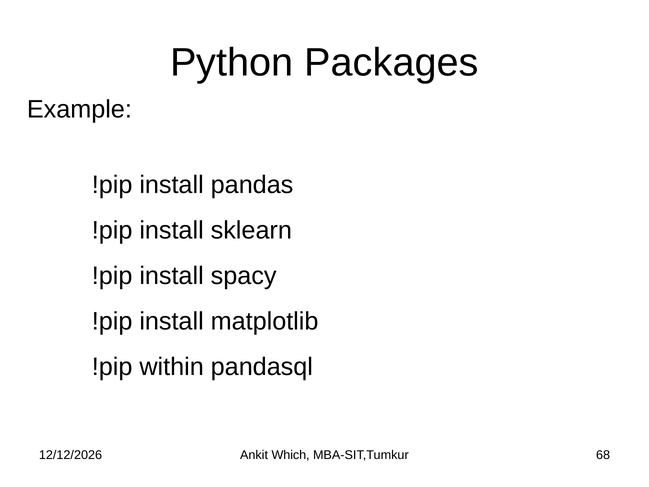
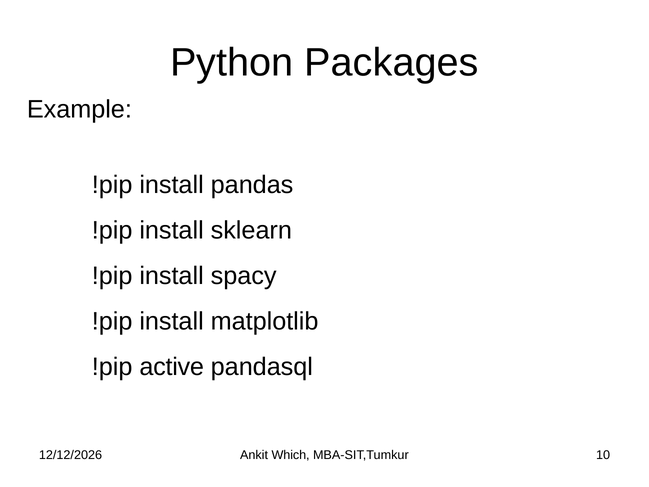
within: within -> active
68: 68 -> 10
